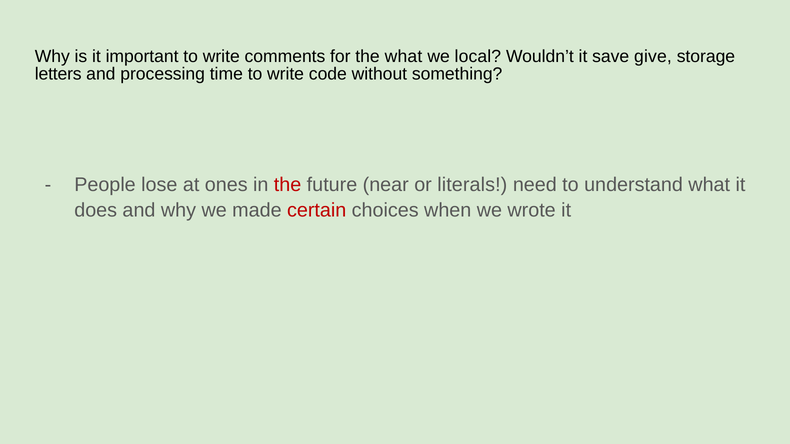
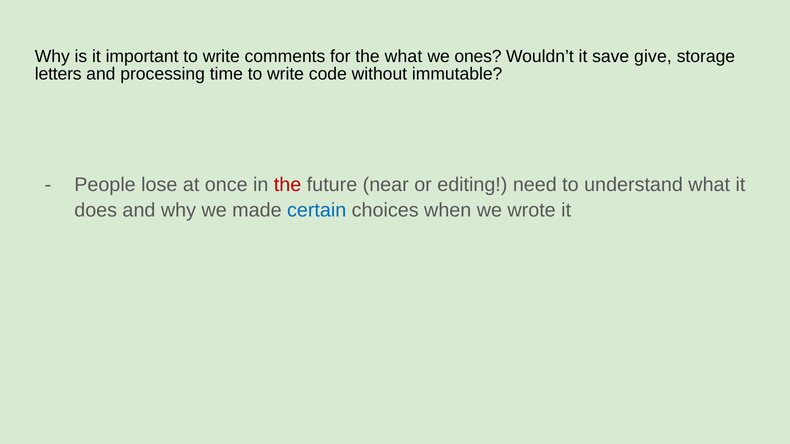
local: local -> ones
something: something -> immutable
ones: ones -> once
literals: literals -> editing
certain colour: red -> blue
